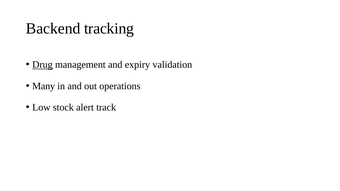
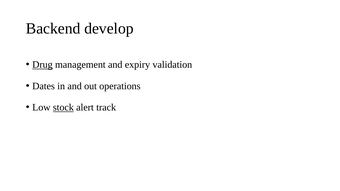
tracking: tracking -> develop
Many: Many -> Dates
stock underline: none -> present
